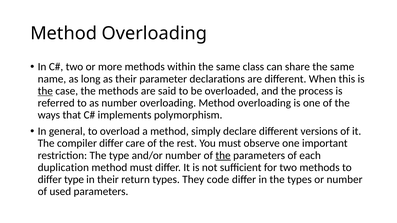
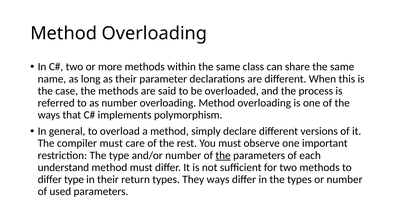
the at (45, 91) underline: present -> none
compiler differ: differ -> must
duplication: duplication -> understand
They code: code -> ways
